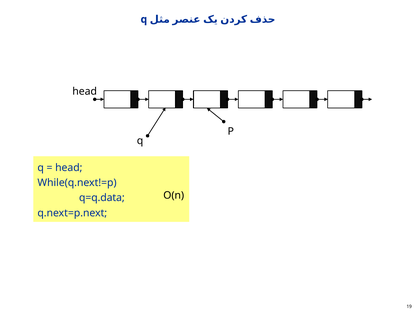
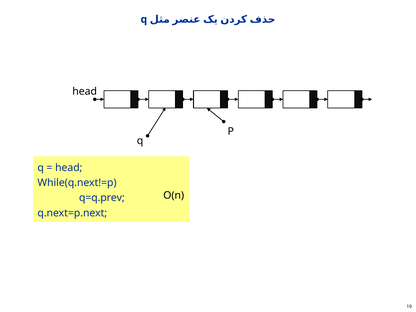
q=q.data: q=q.data -> q=q.prev
